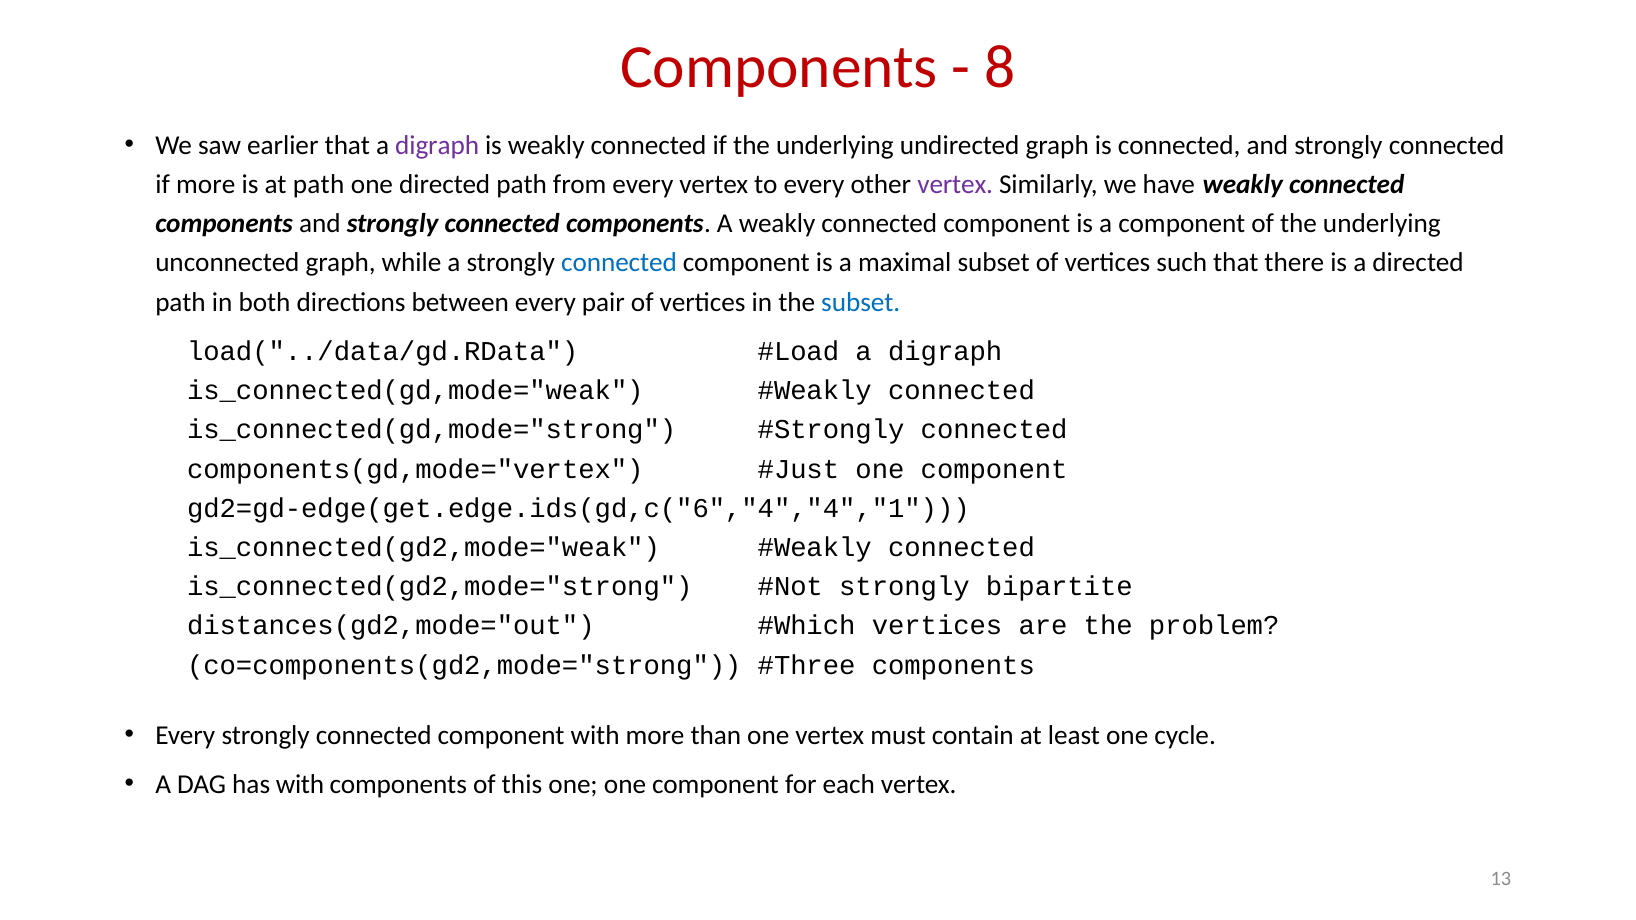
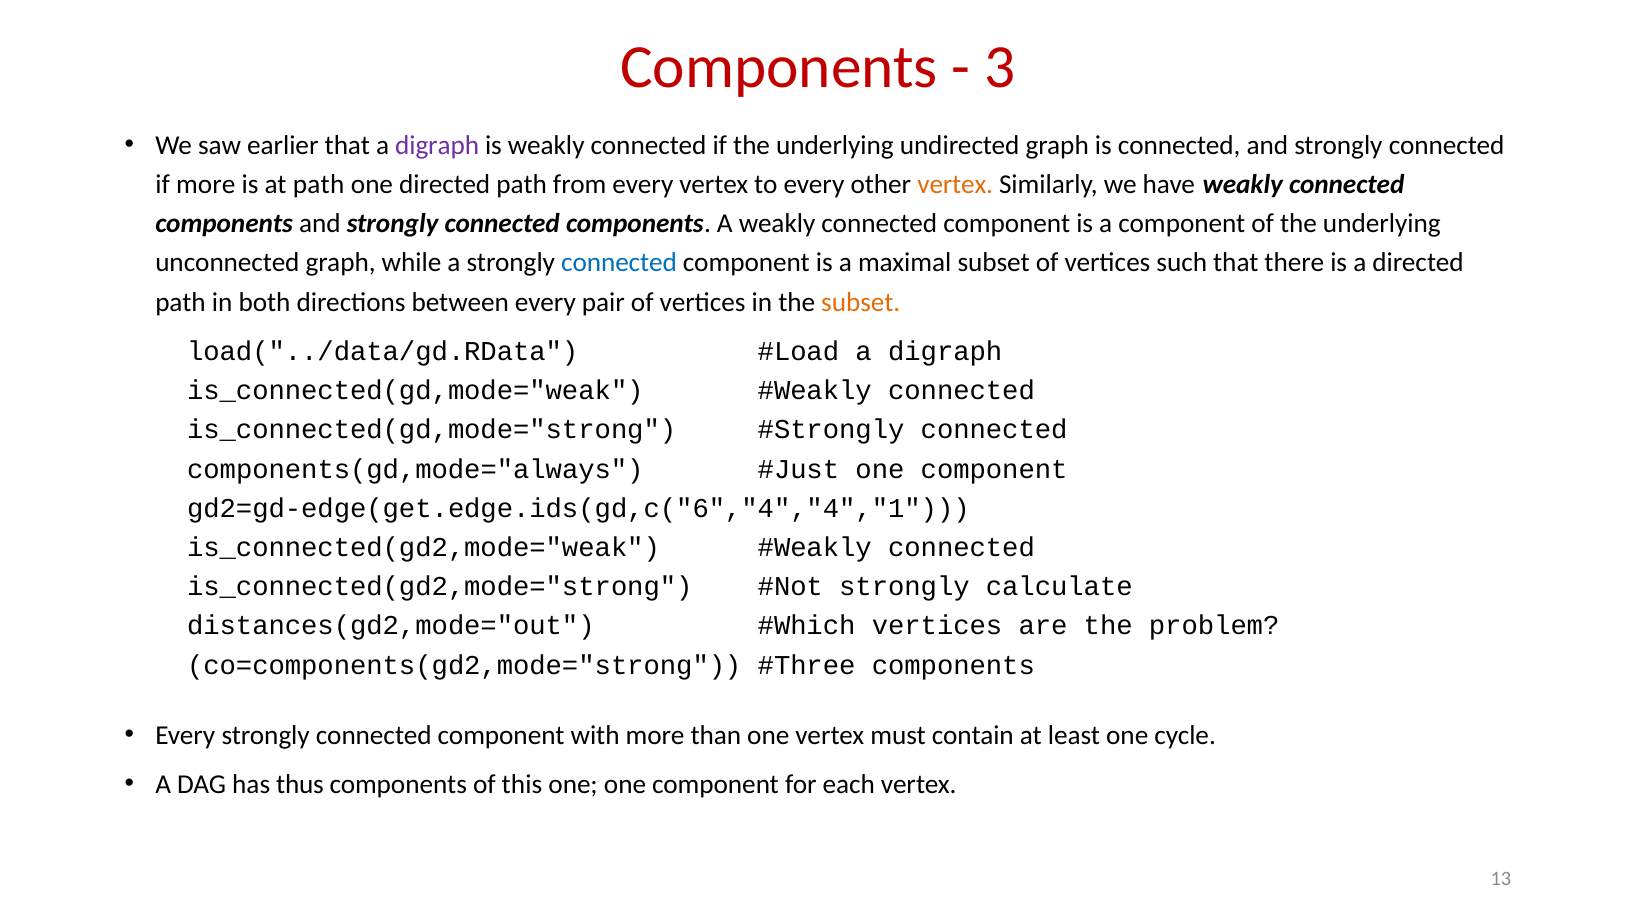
8: 8 -> 3
vertex at (955, 184) colour: purple -> orange
subset at (861, 302) colour: blue -> orange
components(gd,mode="vertex: components(gd,mode="vertex -> components(gd,mode="always
bipartite: bipartite -> calculate
has with: with -> thus
